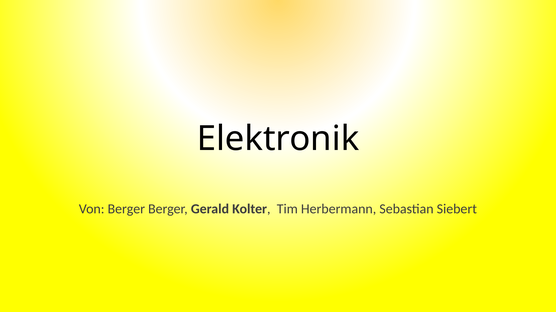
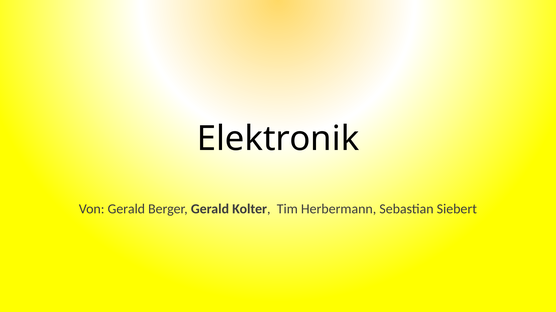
Von Berger: Berger -> Gerald
